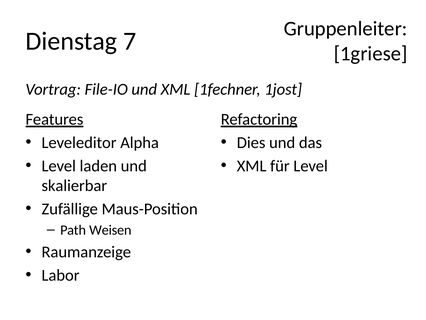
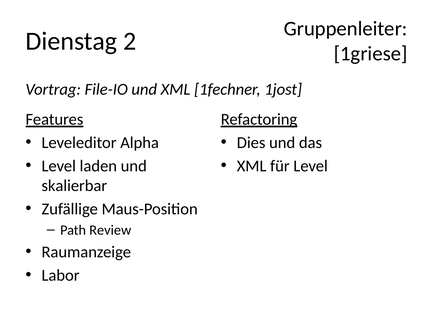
7: 7 -> 2
Weisen: Weisen -> Review
